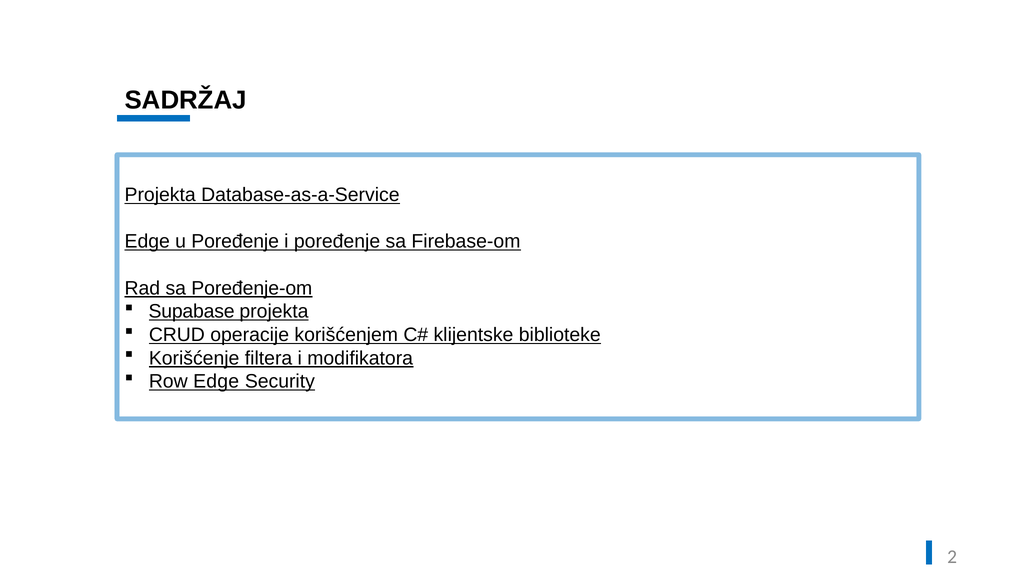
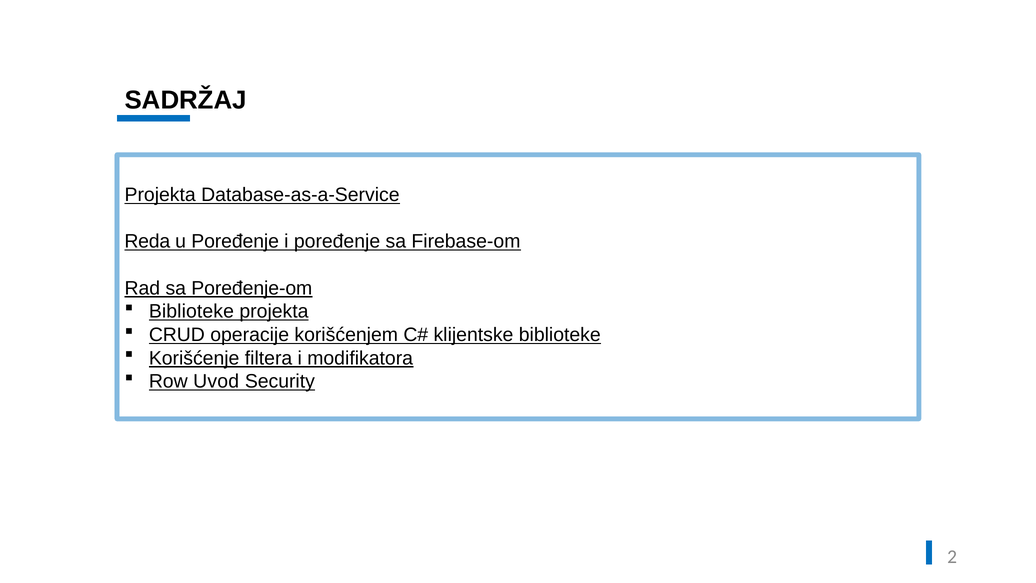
Edge at (147, 241): Edge -> Reda
Supabase at (192, 311): Supabase -> Biblioteke
Row Edge: Edge -> Uvod
